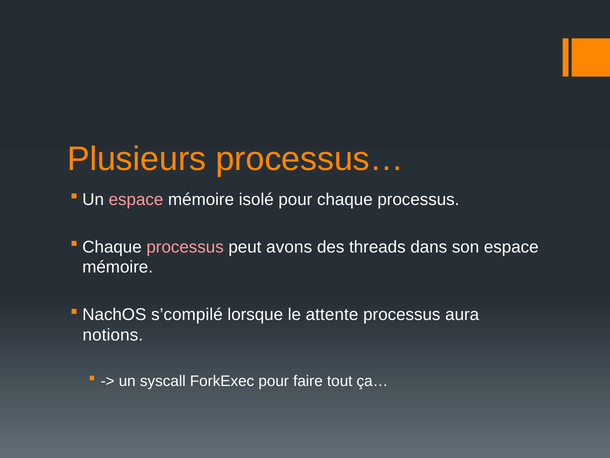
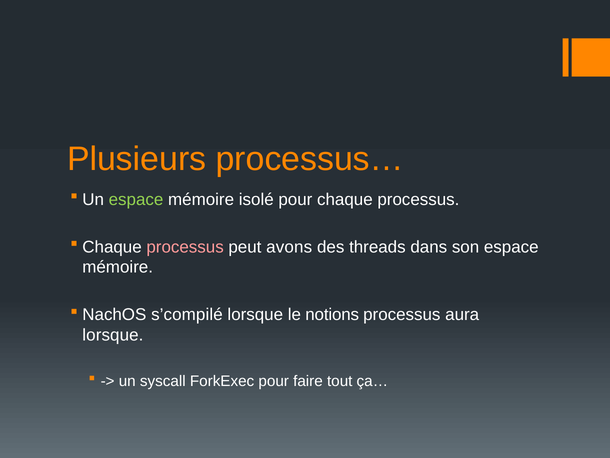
espace at (136, 199) colour: pink -> light green
attente: attente -> notions
notions at (113, 335): notions -> lorsque
